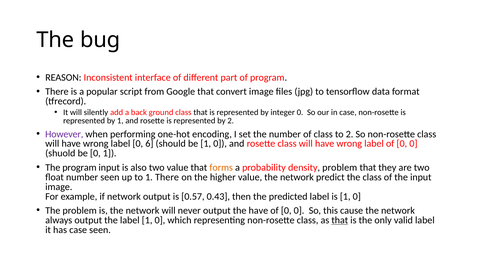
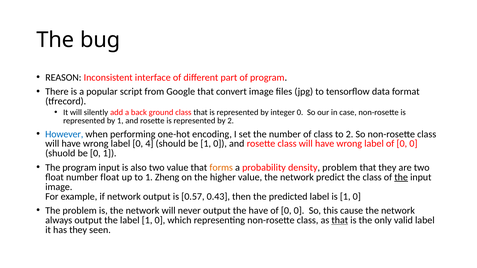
However colour: purple -> blue
6: 6 -> 4
number seen: seen -> float
1 There: There -> Zheng
the at (401, 177) underline: none -> present
has case: case -> they
